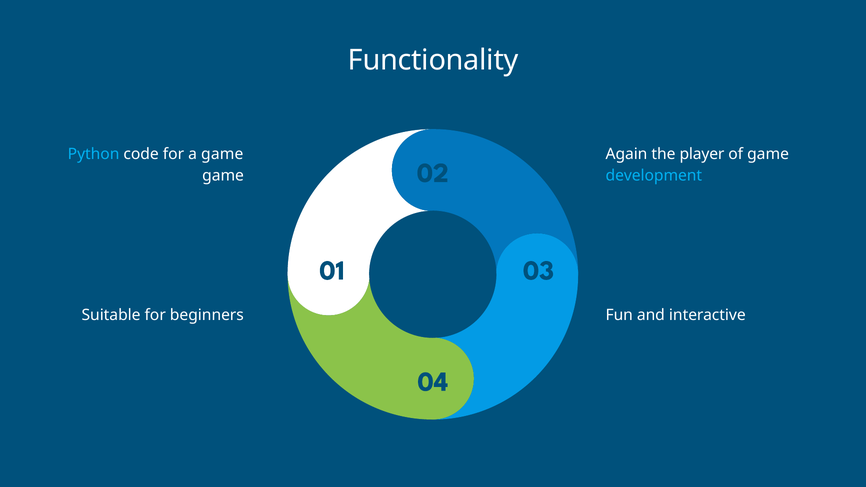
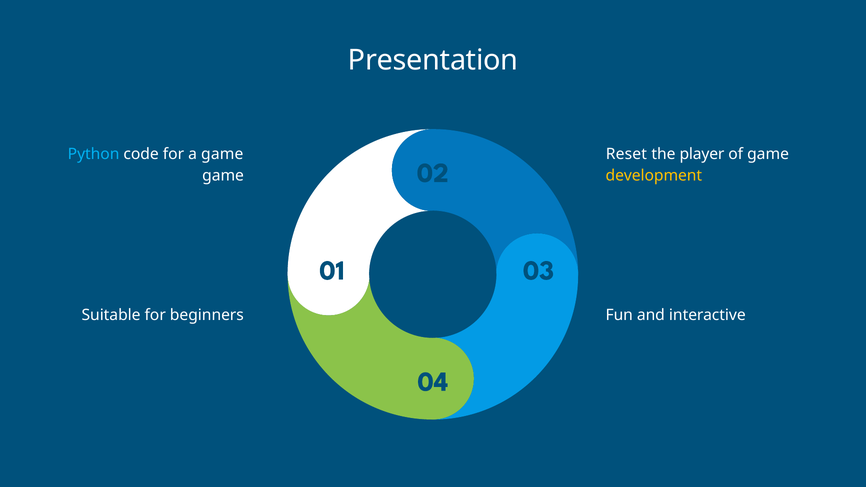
Functionality: Functionality -> Presentation
Again: Again -> Reset
development colour: light blue -> yellow
